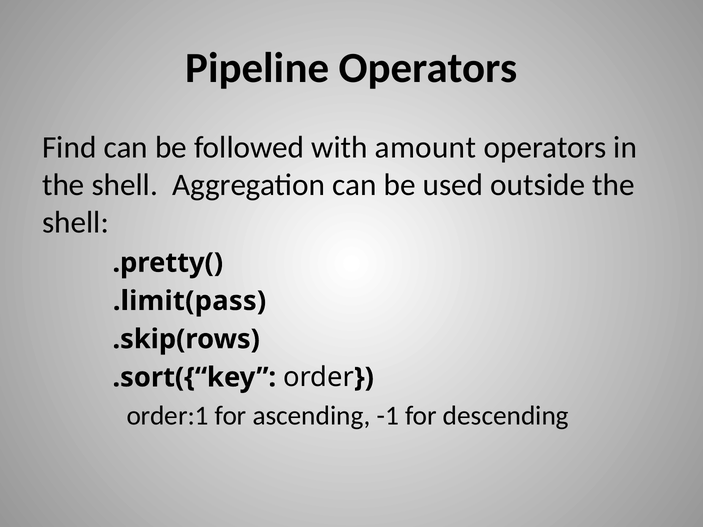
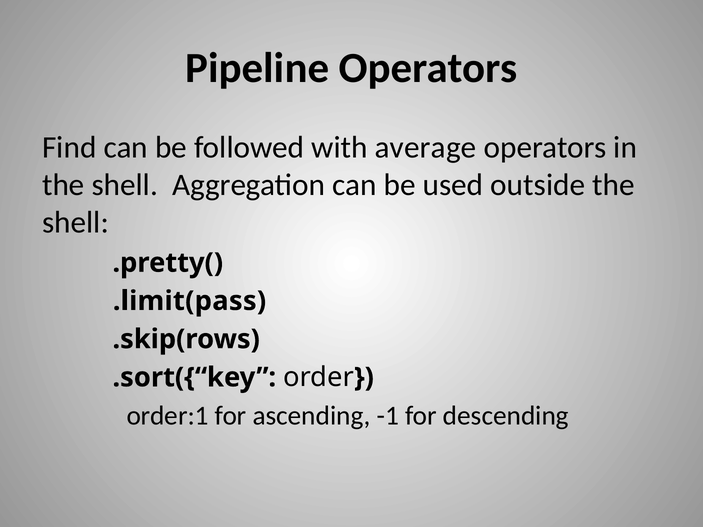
amount: amount -> average
